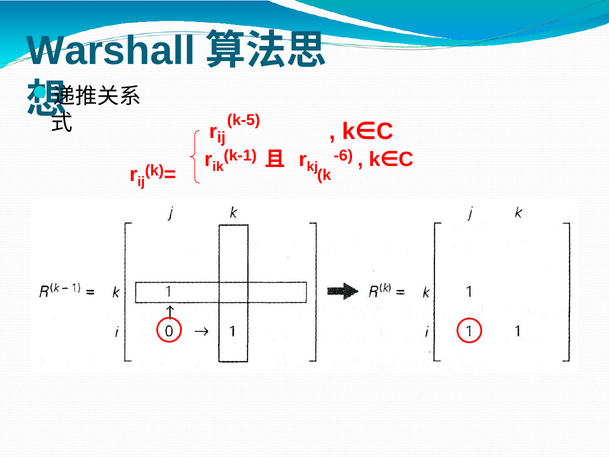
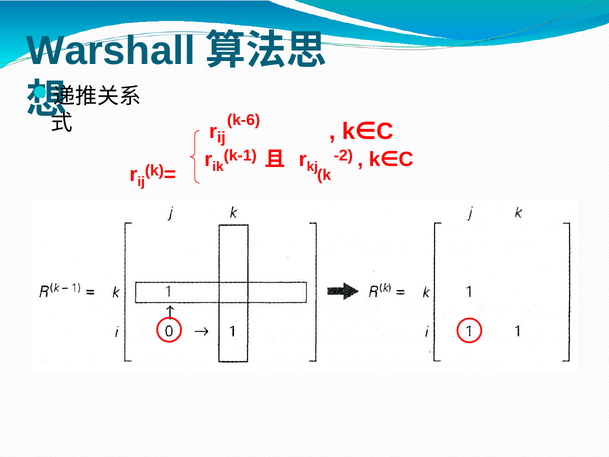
k-5: k-5 -> k-6
-6: -6 -> -2
